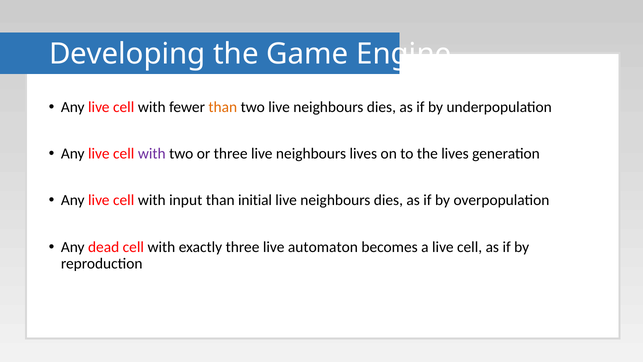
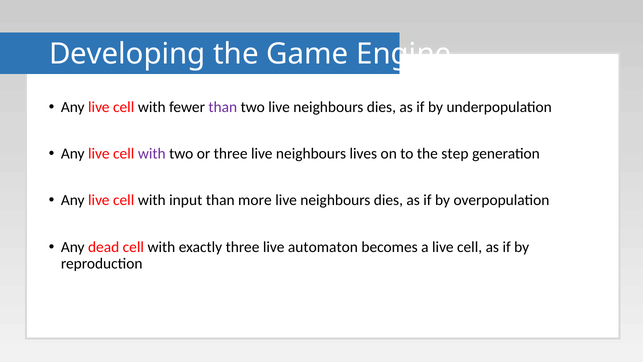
than at (223, 107) colour: orange -> purple
the lives: lives -> step
initial: initial -> more
